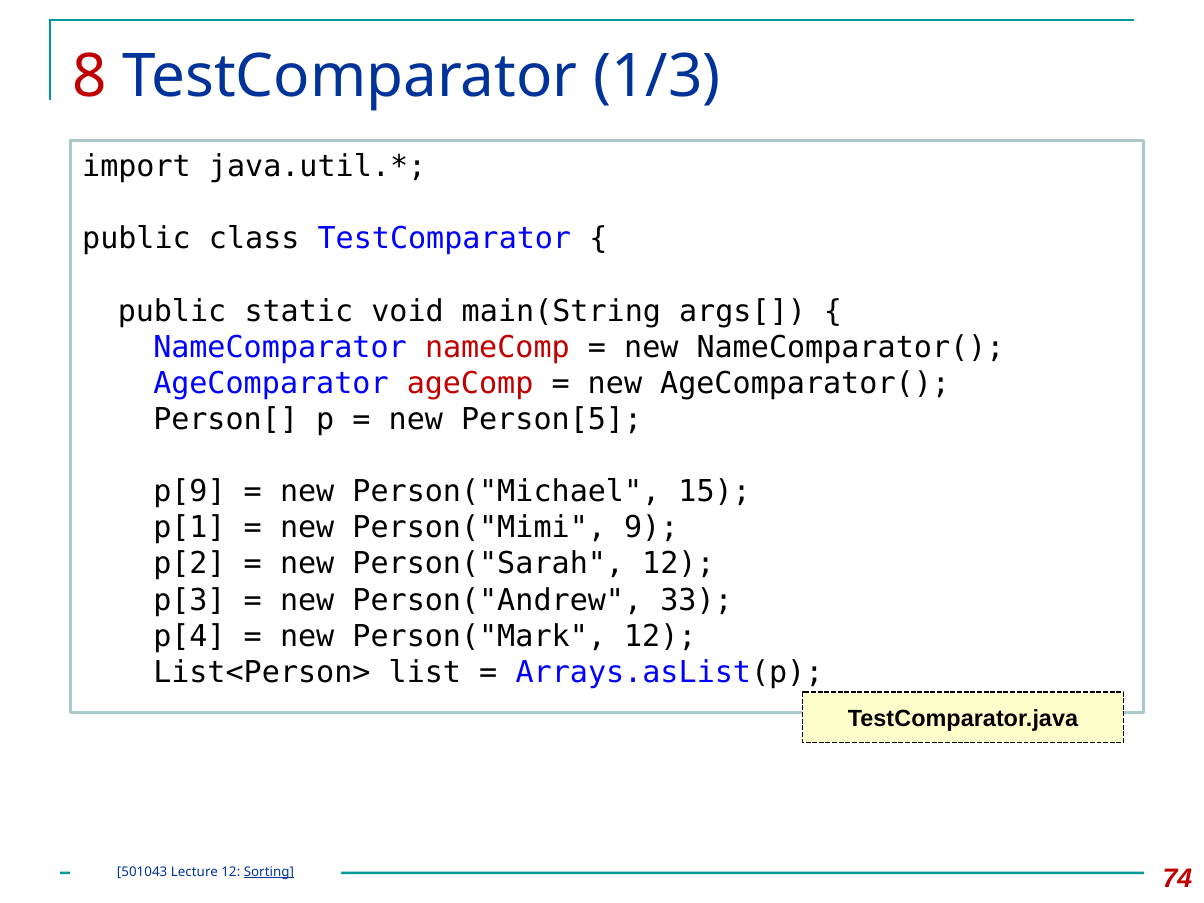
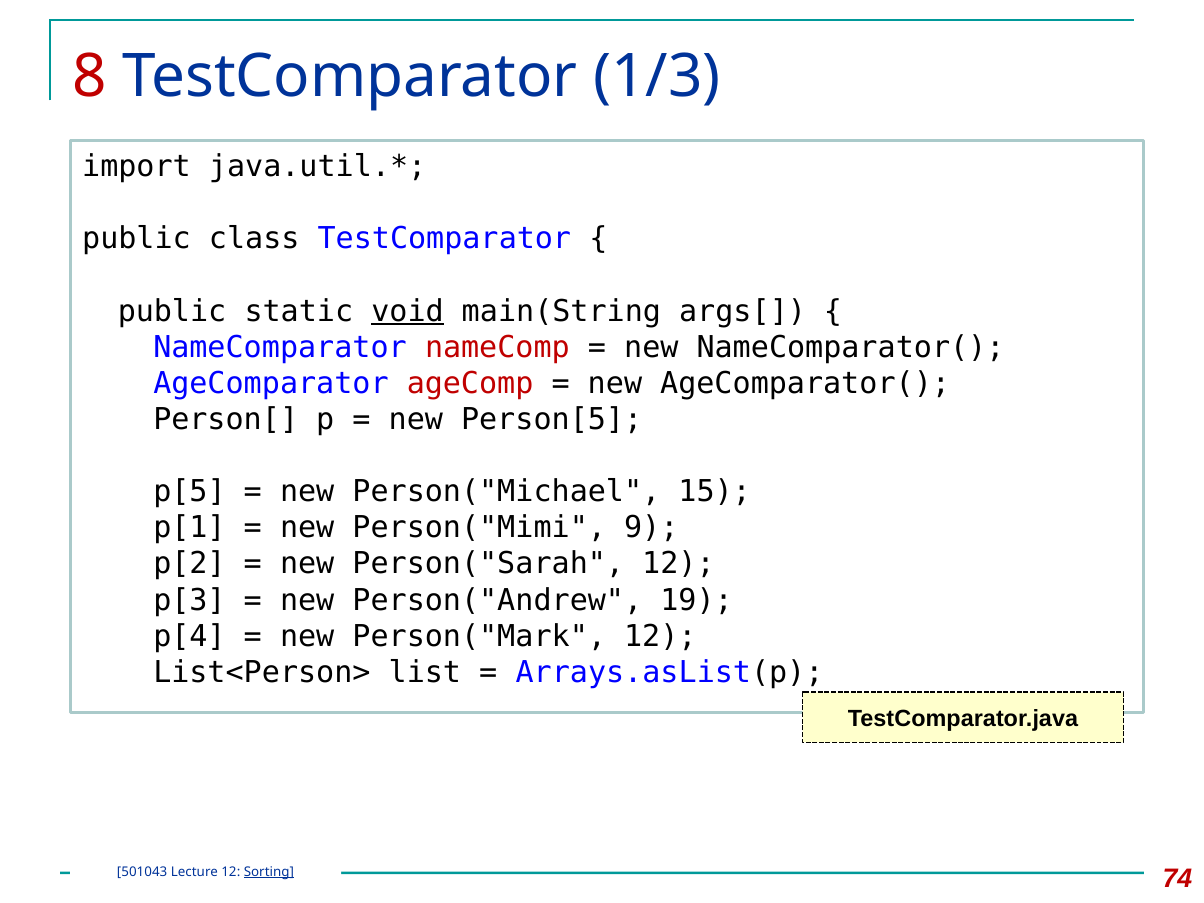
void underline: none -> present
p[9: p[9 -> p[5
33: 33 -> 19
